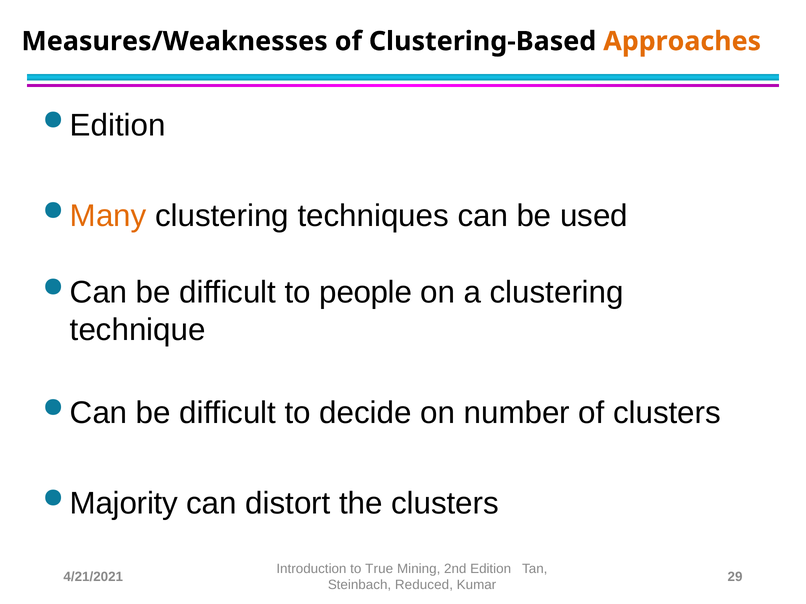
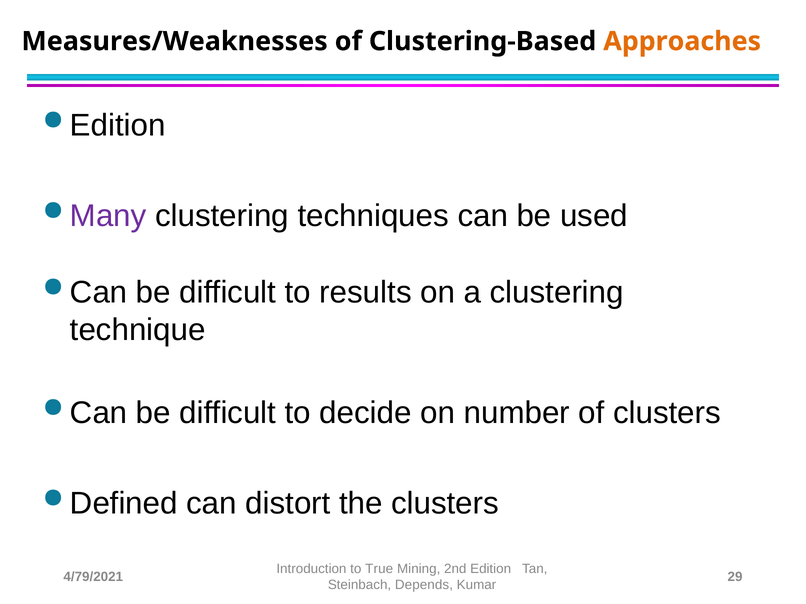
Many colour: orange -> purple
people: people -> results
Majority: Majority -> Defined
4/21/2021: 4/21/2021 -> 4/79/2021
Reduced: Reduced -> Depends
